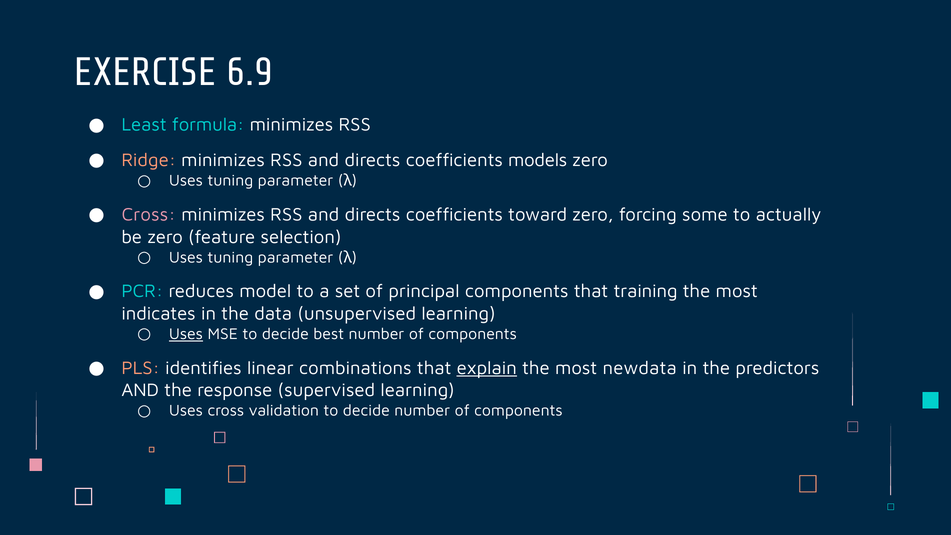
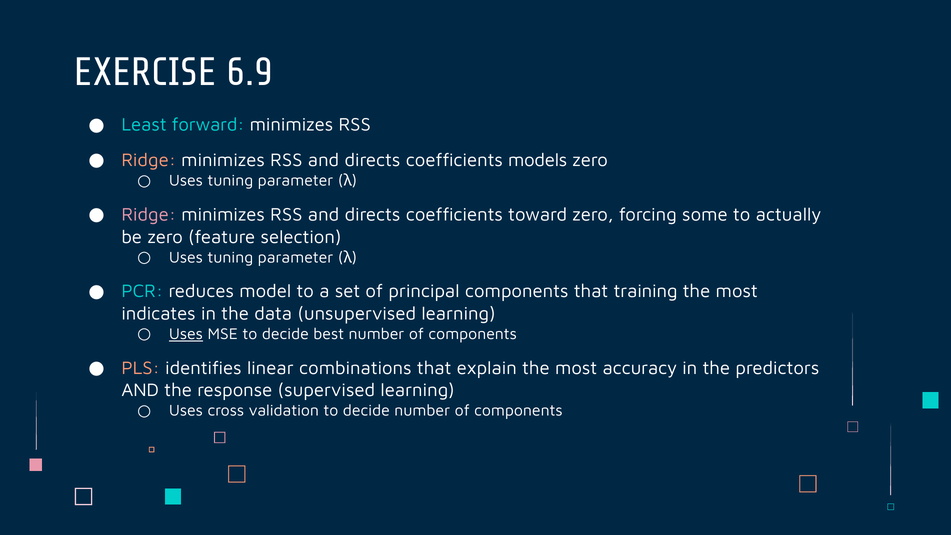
formula: formula -> forward
Cross at (149, 215): Cross -> Ridge
explain underline: present -> none
newdata: newdata -> accuracy
